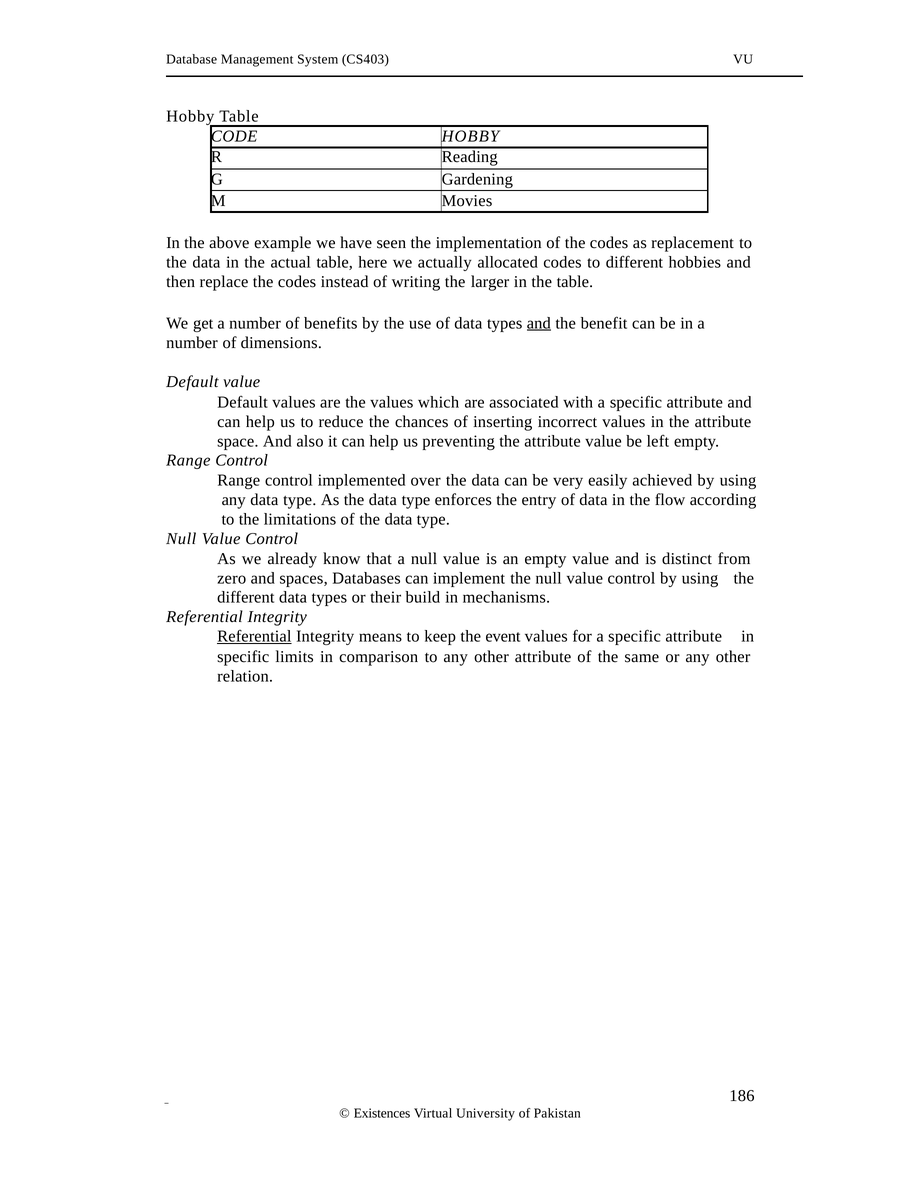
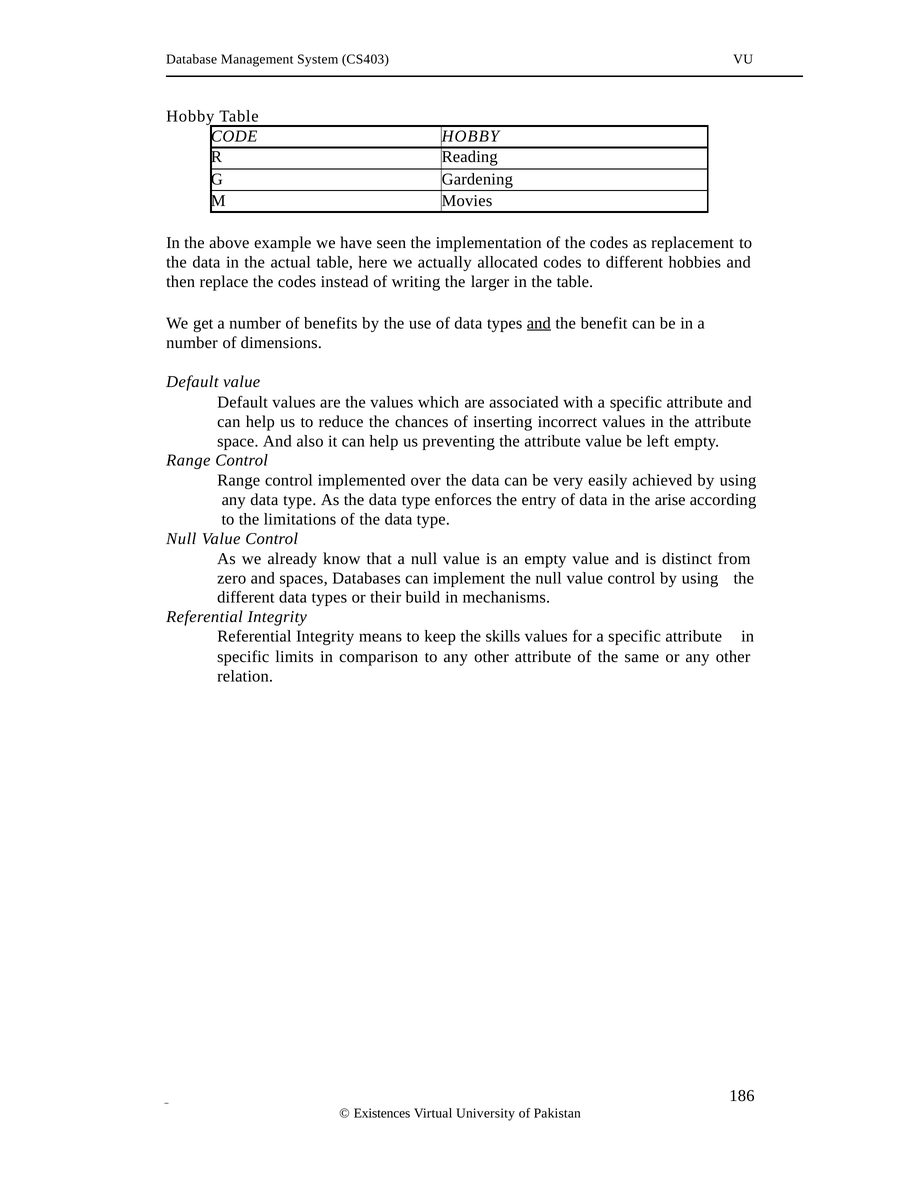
flow: flow -> arise
Referential at (254, 636) underline: present -> none
event: event -> skills
